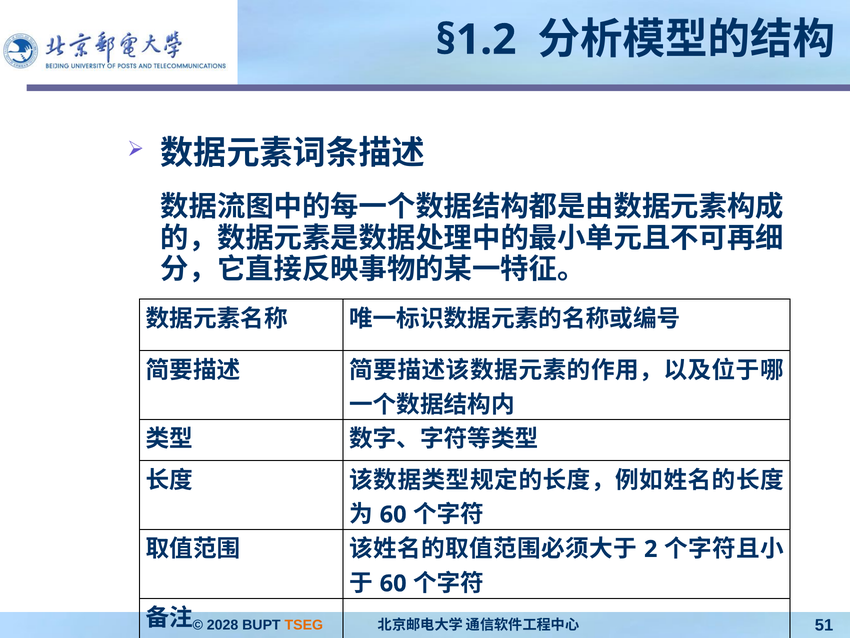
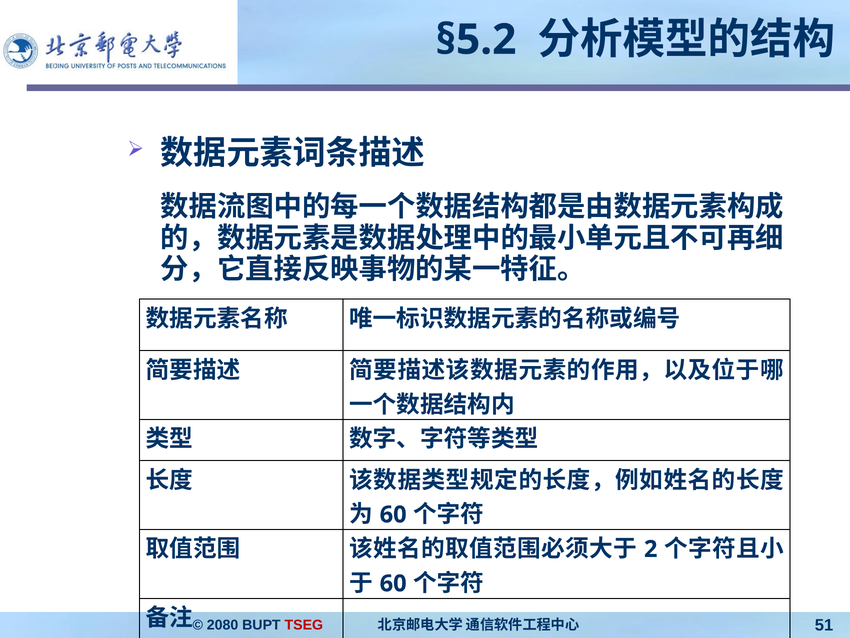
§1.2: §1.2 -> §5.2
2028: 2028 -> 2080
TSEG colour: orange -> red
